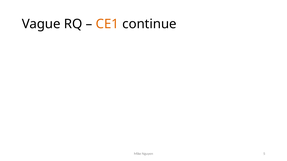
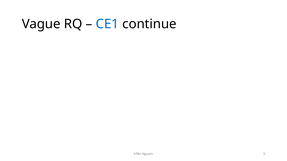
CE1 colour: orange -> blue
